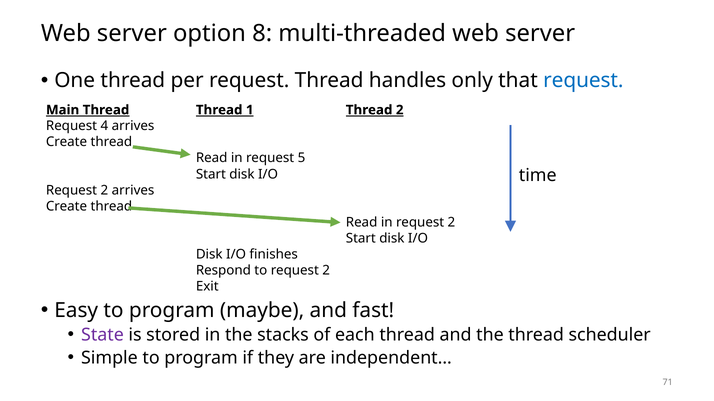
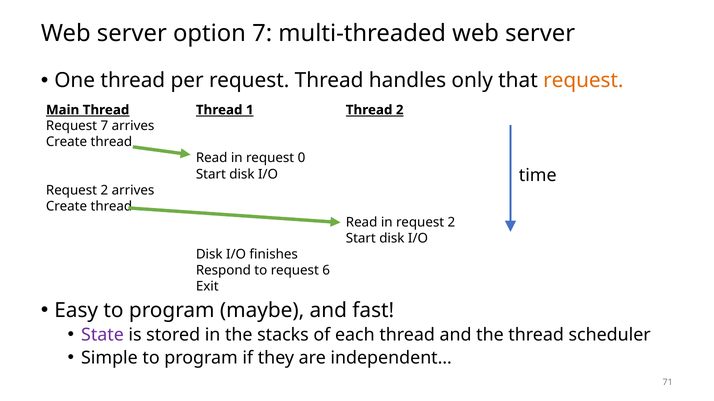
option 8: 8 -> 7
request at (583, 81) colour: blue -> orange
Request 4: 4 -> 7
5: 5 -> 0
to request 2: 2 -> 6
